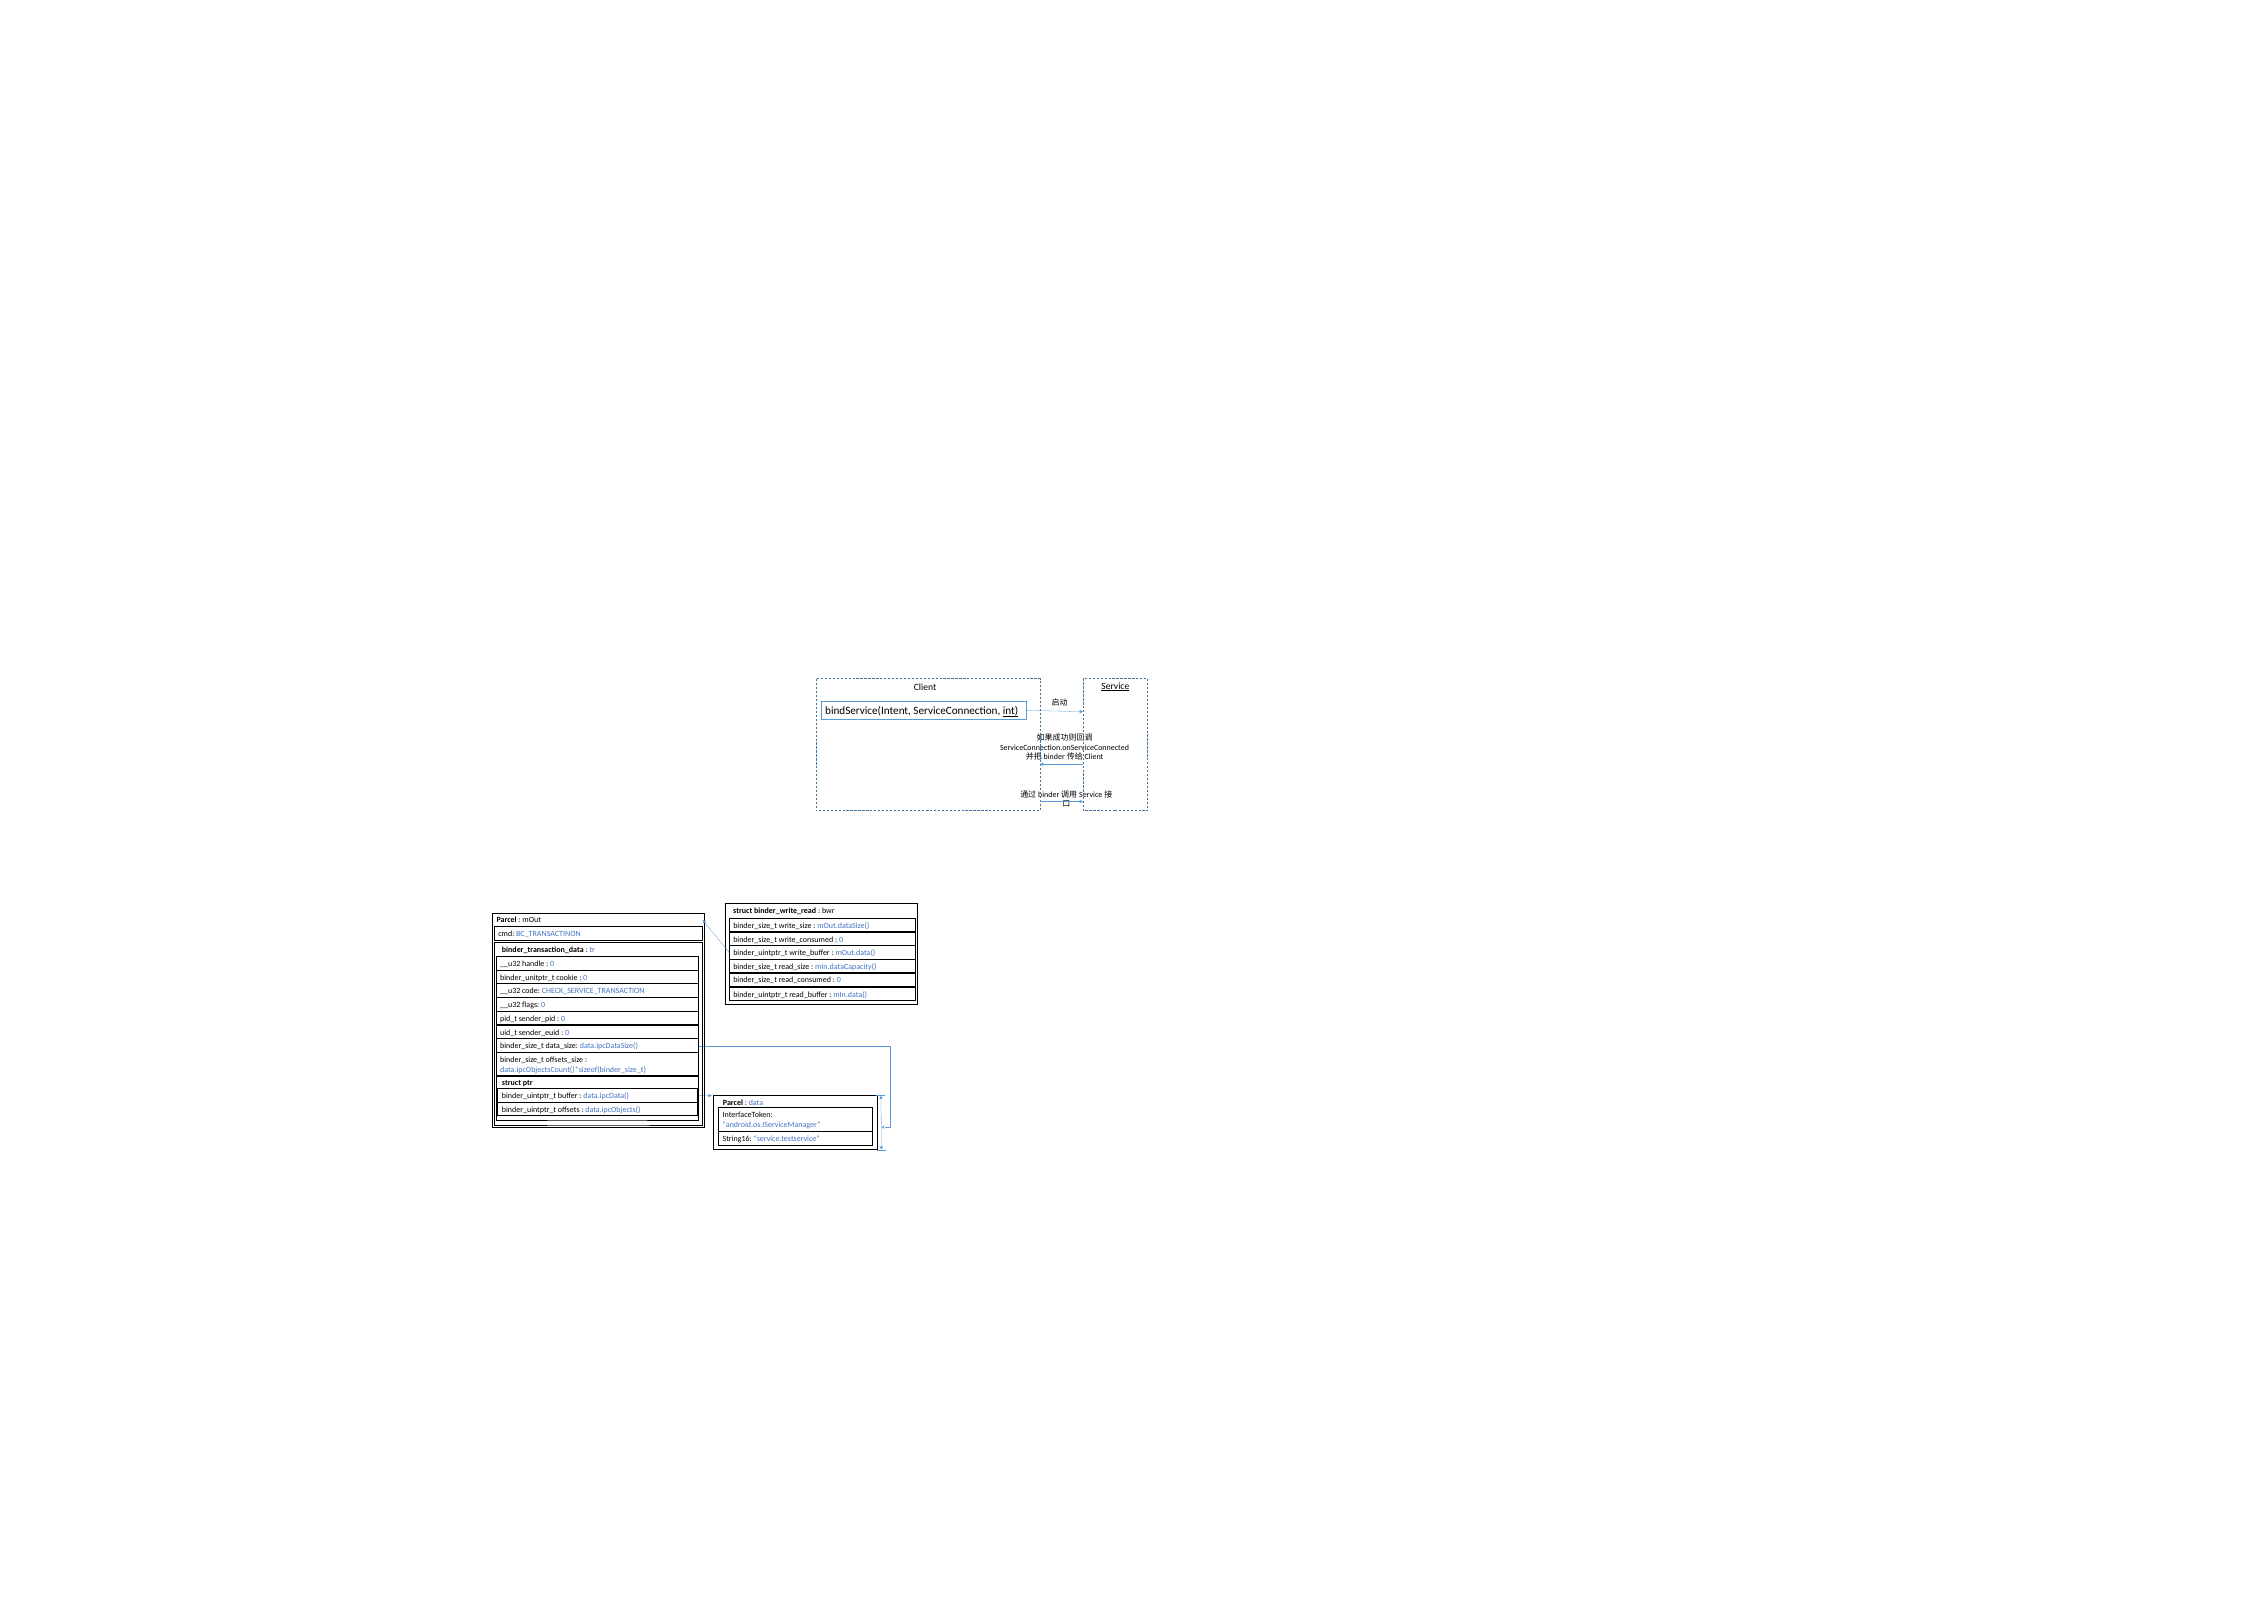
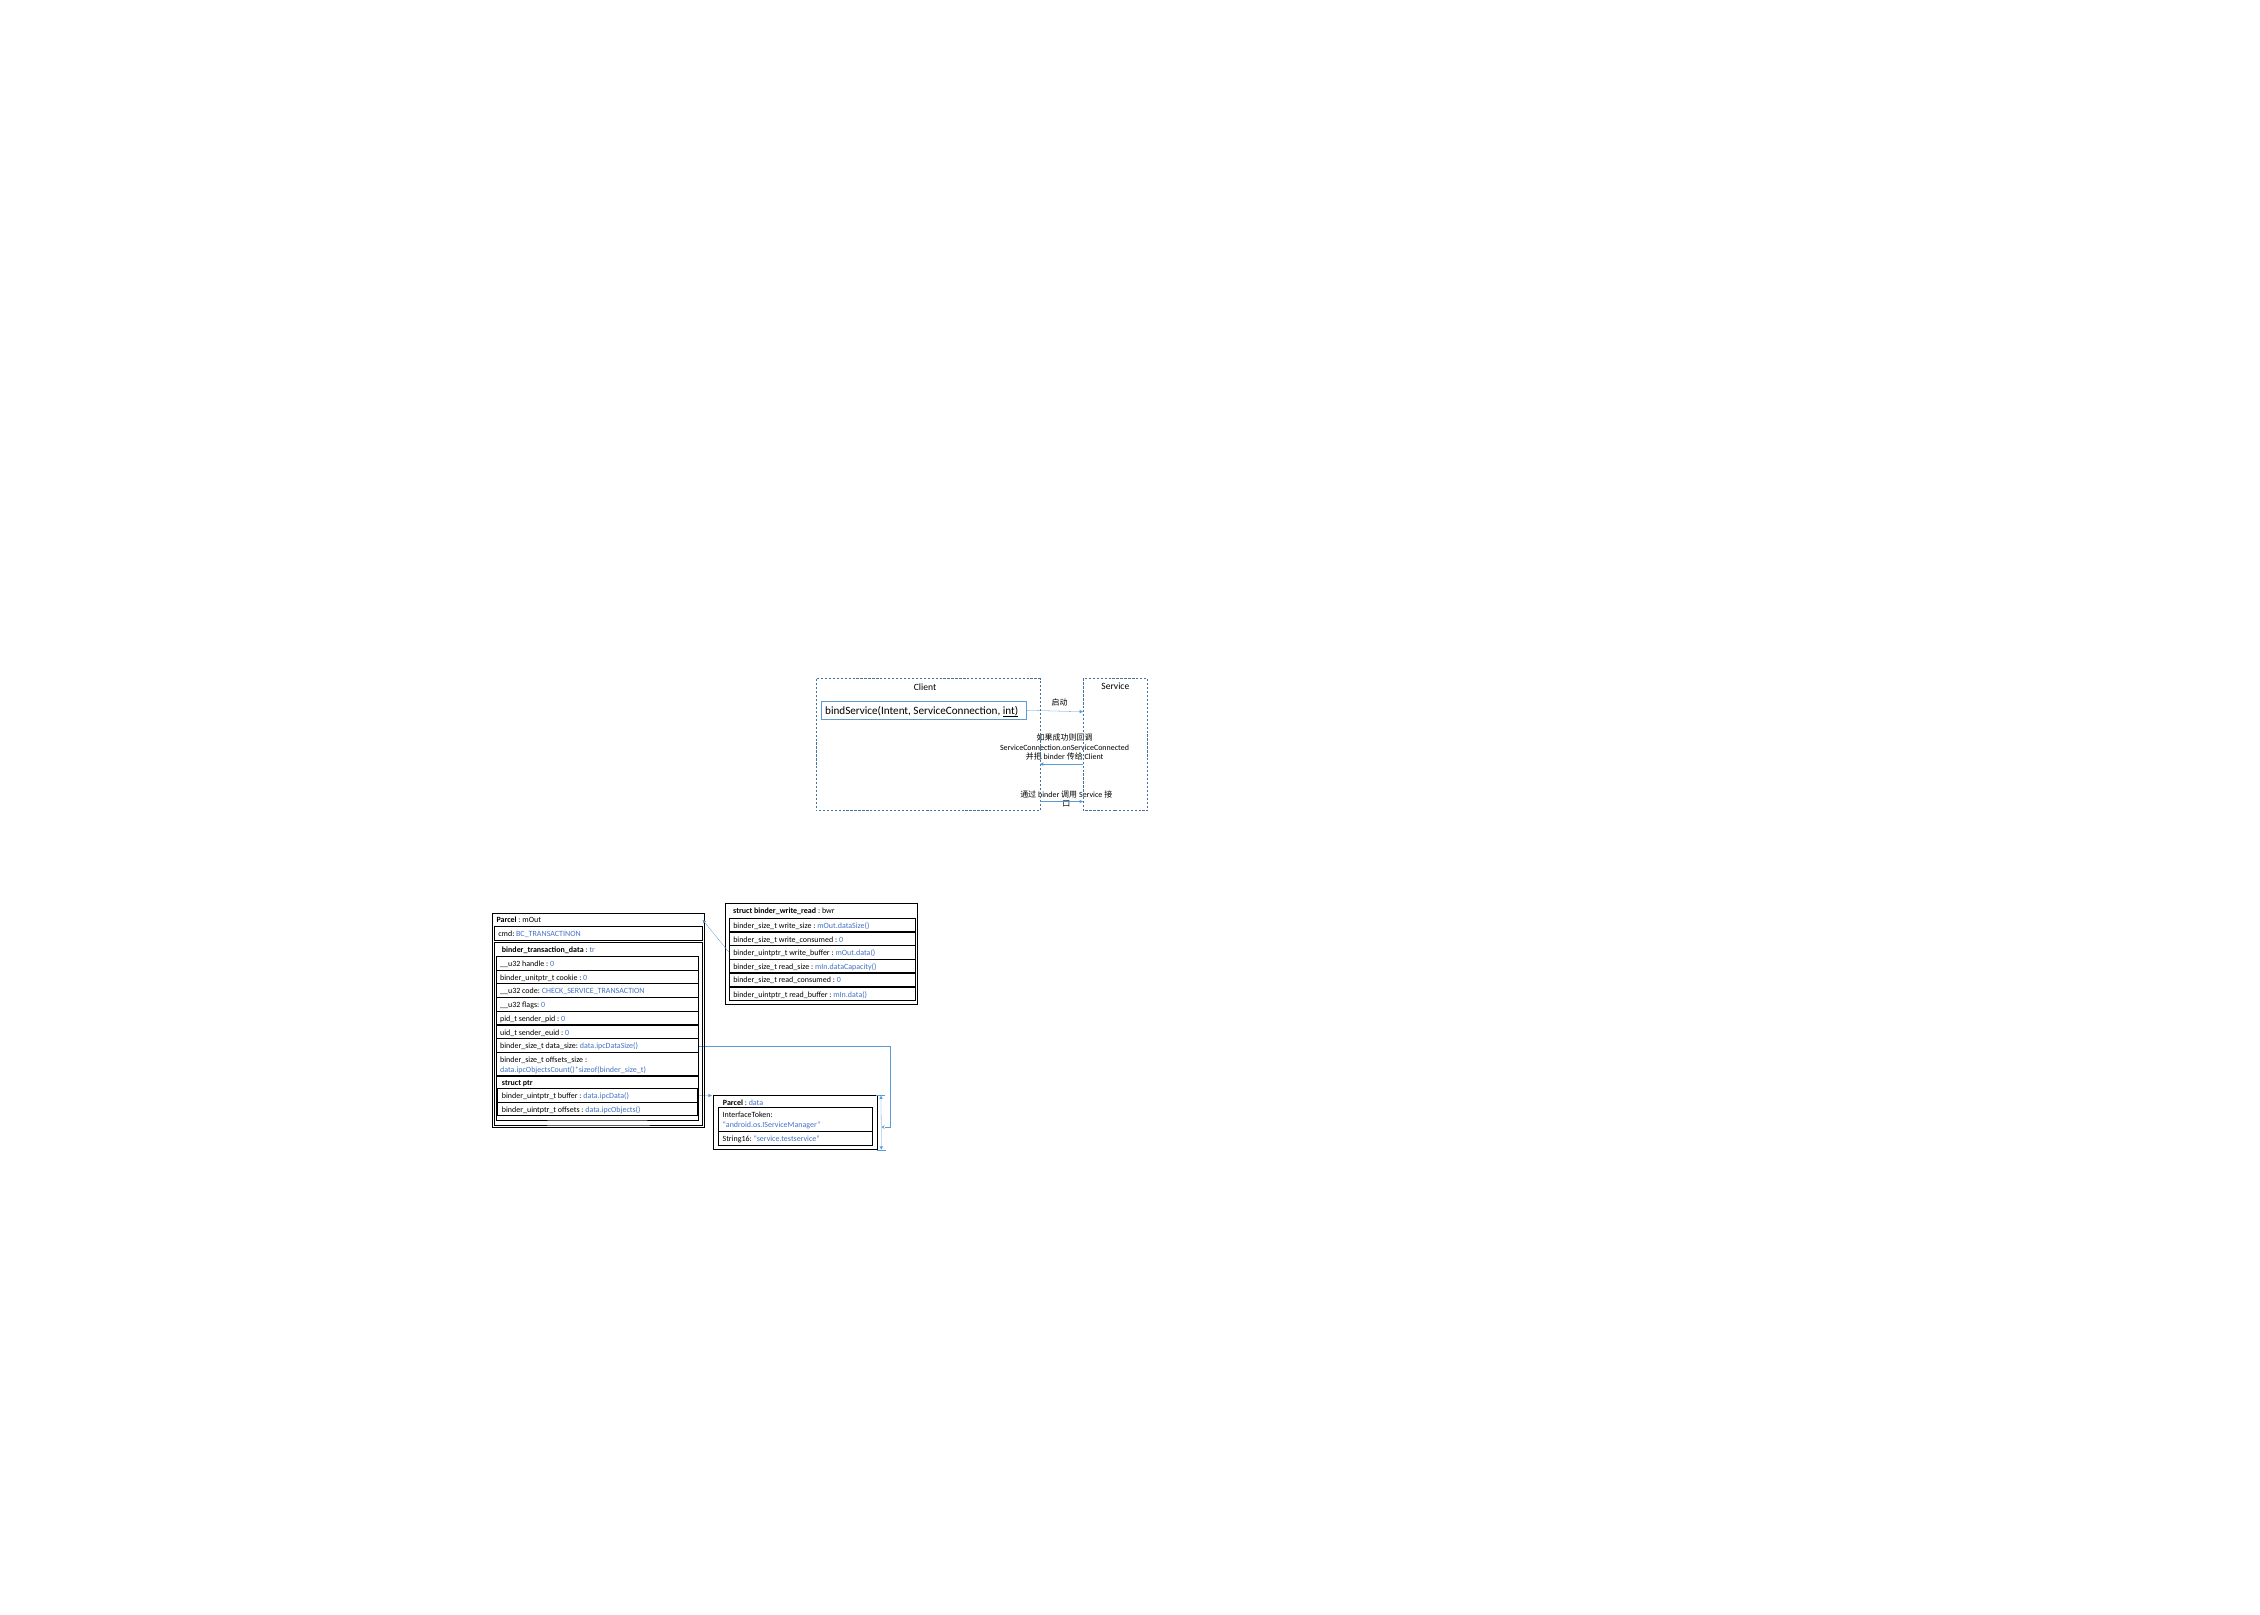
Service underline: present -> none
